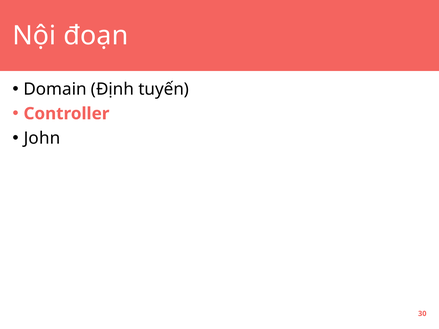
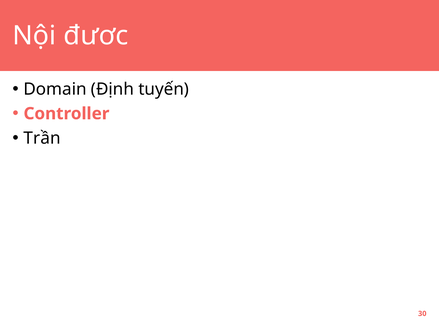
đoạn: đoạn -> đươc
John: John -> Trần
